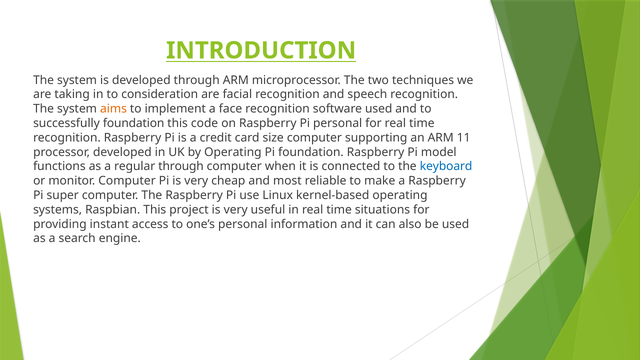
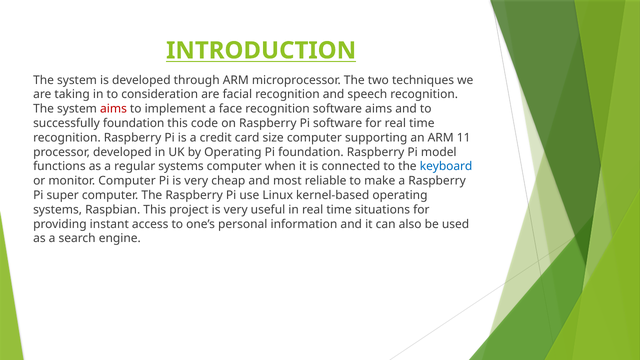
aims at (113, 109) colour: orange -> red
software used: used -> aims
Pi personal: personal -> software
regular through: through -> systems
